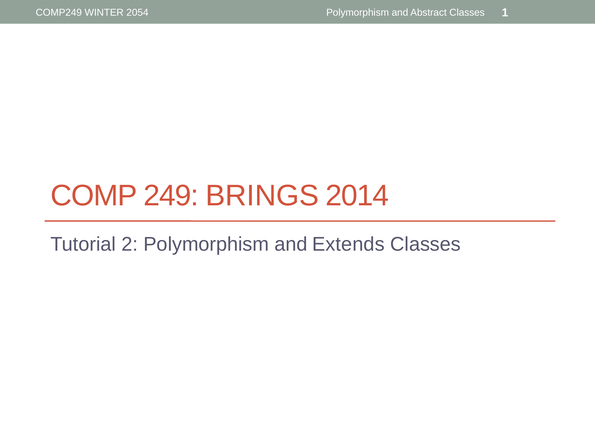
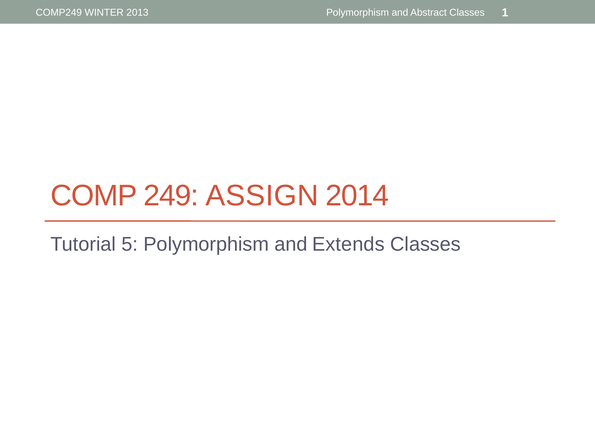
2054: 2054 -> 2013
BRINGS: BRINGS -> ASSIGN
2: 2 -> 5
